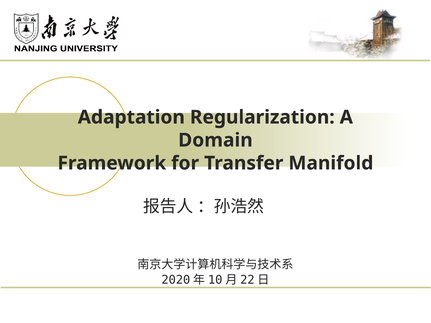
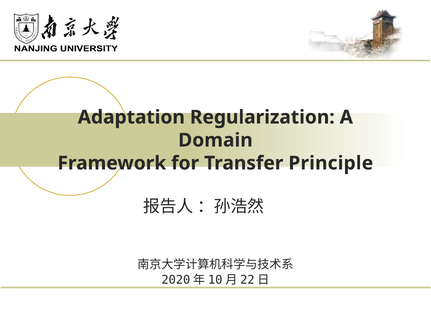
Manifold: Manifold -> Principle
